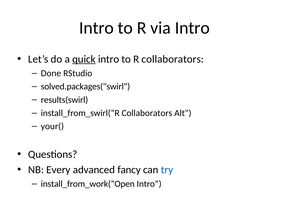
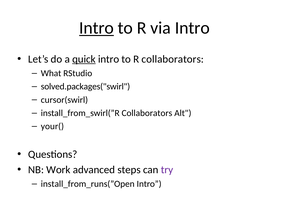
Intro at (96, 28) underline: none -> present
Done: Done -> What
results(swirl: results(swirl -> cursor(swirl
Every: Every -> Work
fancy: fancy -> steps
try colour: blue -> purple
install_from_work(”Open: install_from_work(”Open -> install_from_runs(”Open
